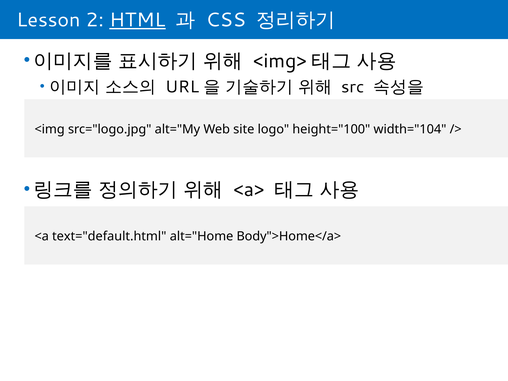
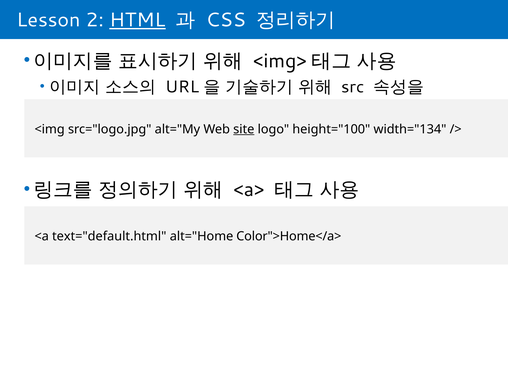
site underline: none -> present
width="104: width="104 -> width="134
Body">Home</a>: Body">Home</a> -> Color">Home</a>
